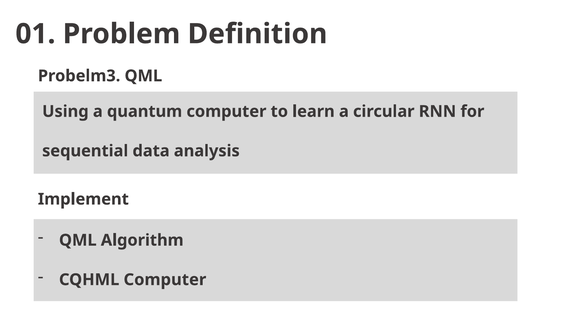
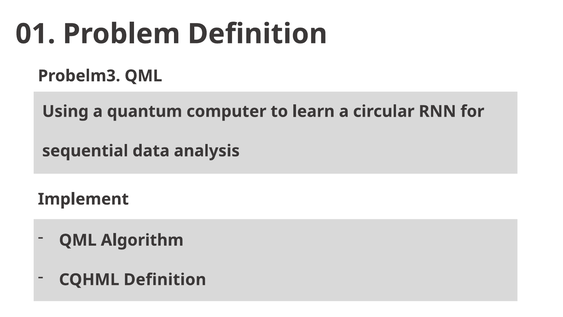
CQHML Computer: Computer -> Definition
